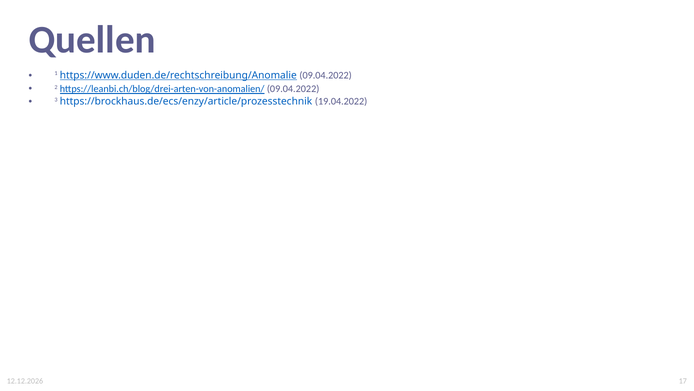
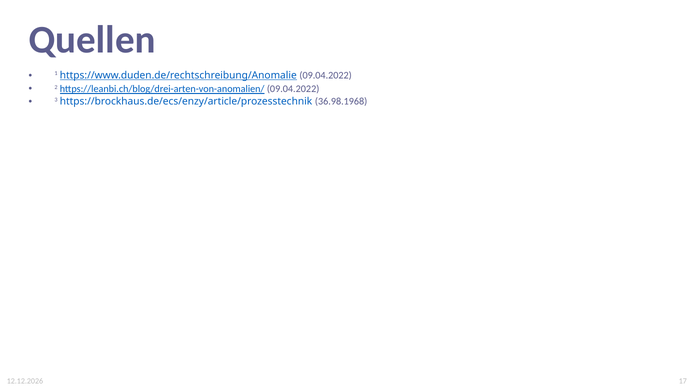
19.04.2022: 19.04.2022 -> 36.98.1968
